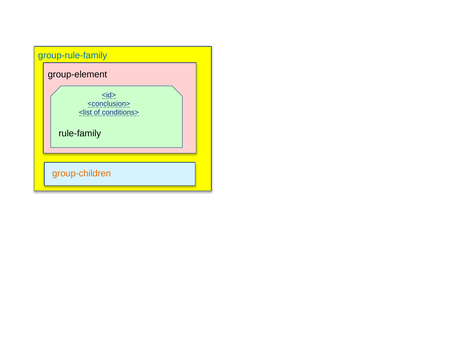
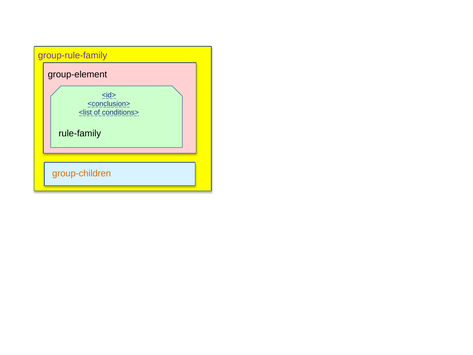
group-rule-family colour: blue -> purple
